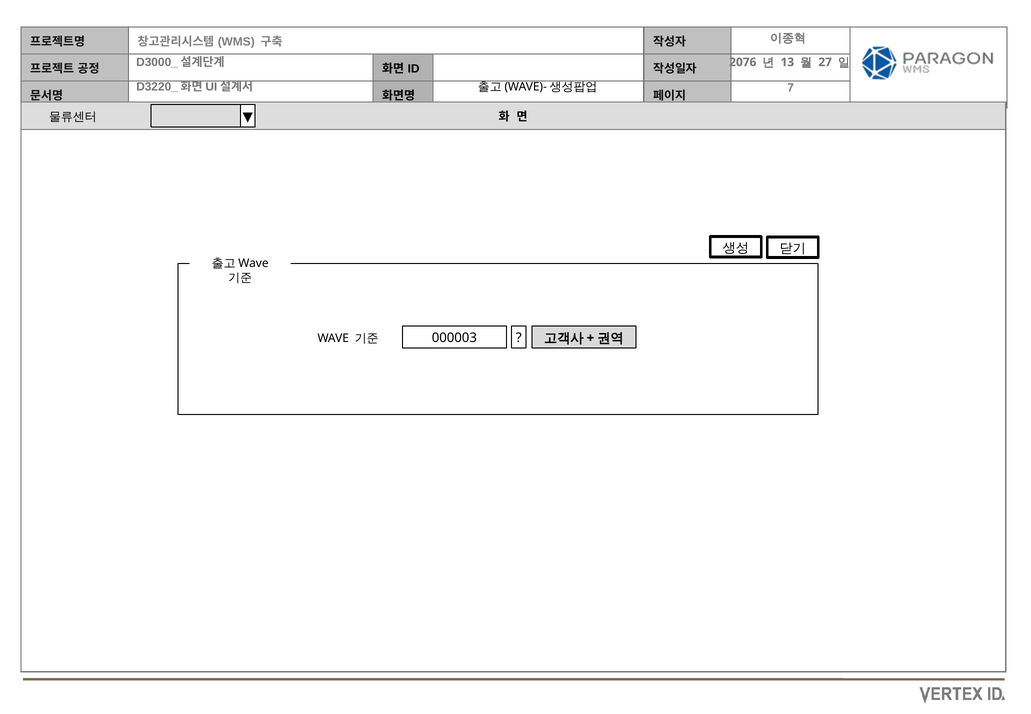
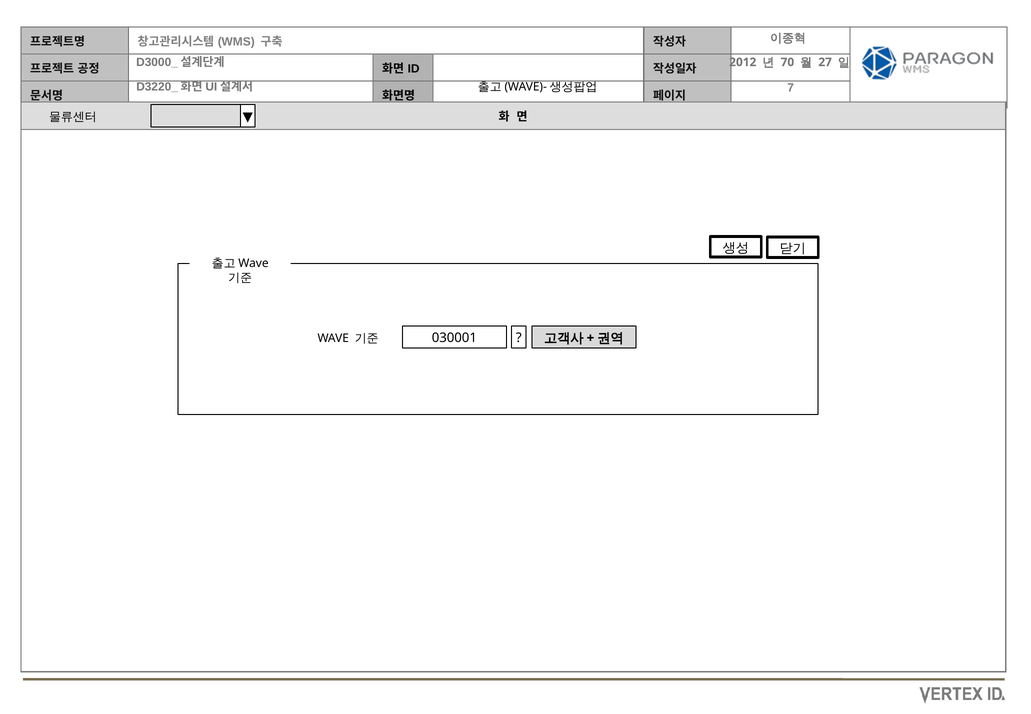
2076: 2076 -> 2012
13: 13 -> 70
000003: 000003 -> 030001
